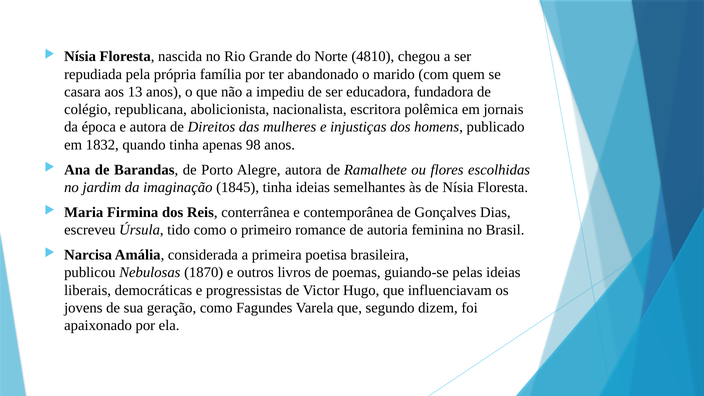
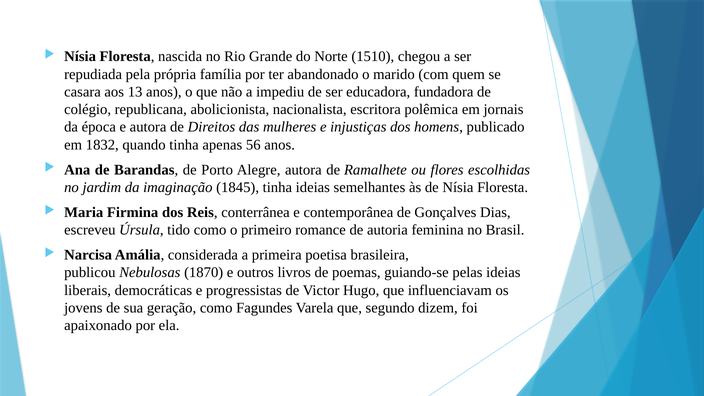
4810: 4810 -> 1510
98: 98 -> 56
